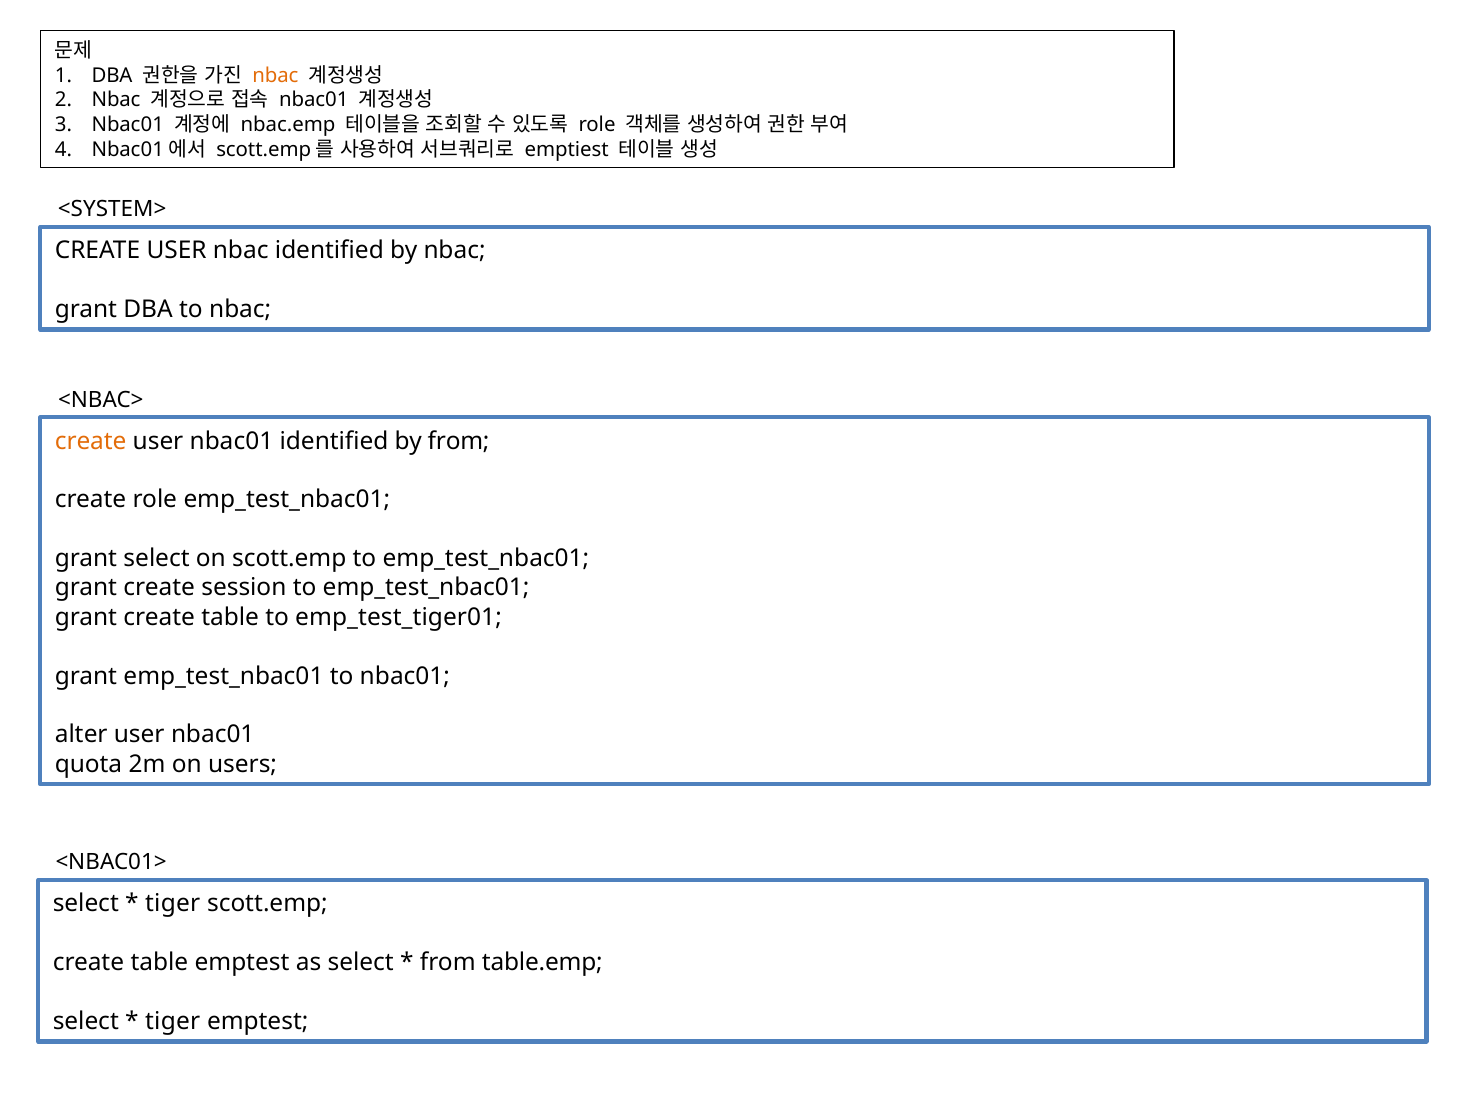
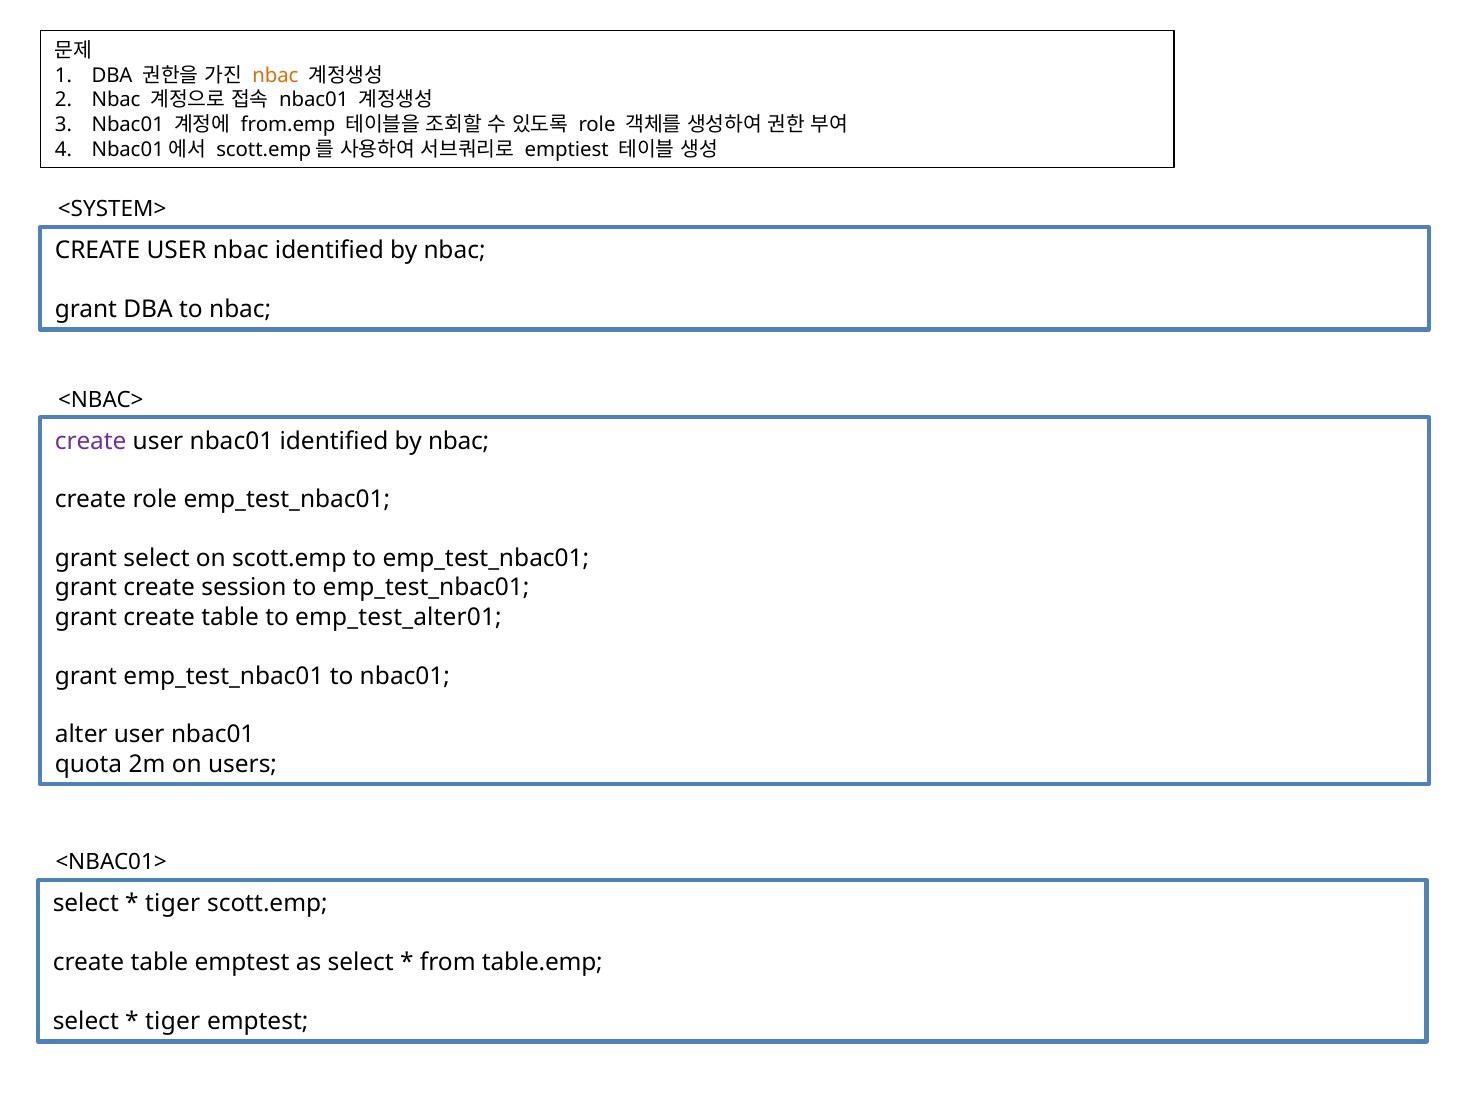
nbac.emp: nbac.emp -> from.emp
create at (91, 441) colour: orange -> purple
nbac01 identified by from: from -> nbac
emp_test_tiger01: emp_test_tiger01 -> emp_test_alter01
